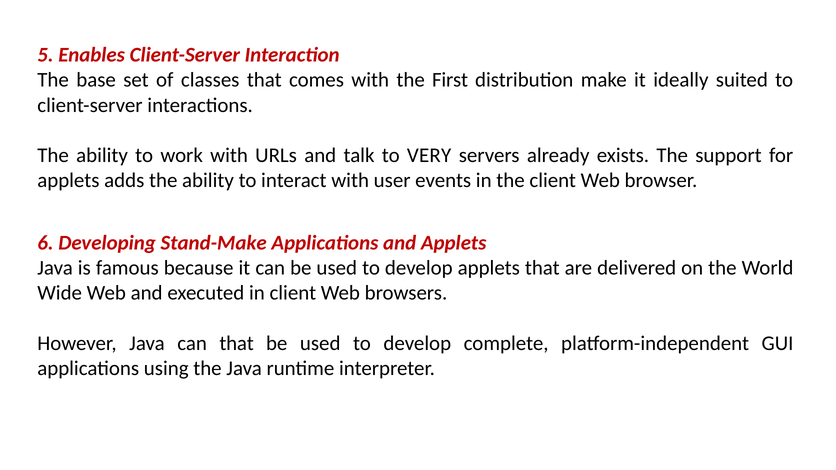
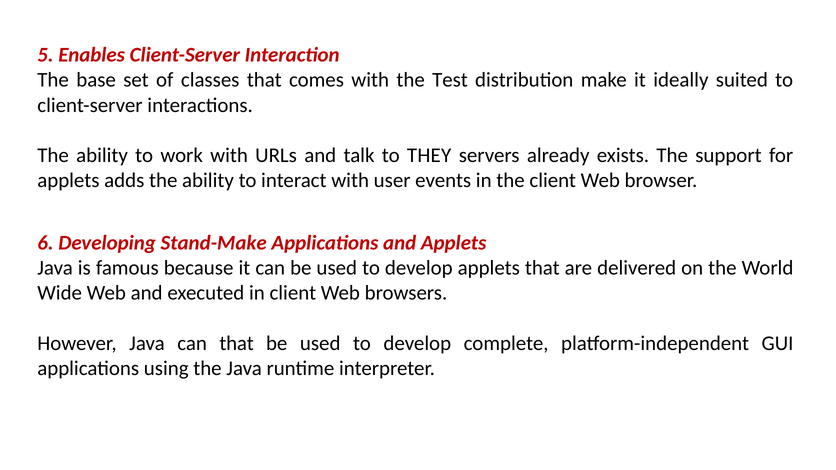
First: First -> Test
VERY: VERY -> THEY
